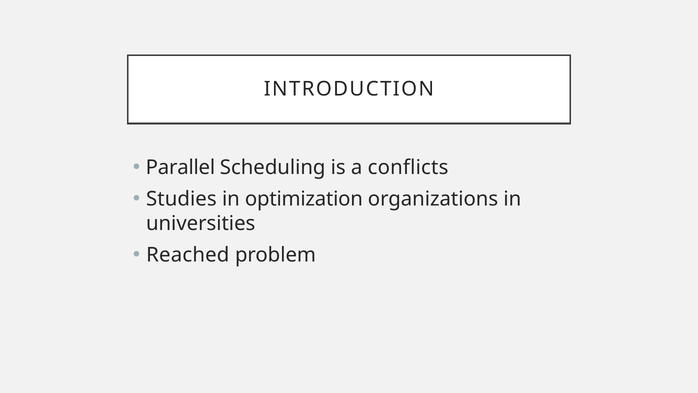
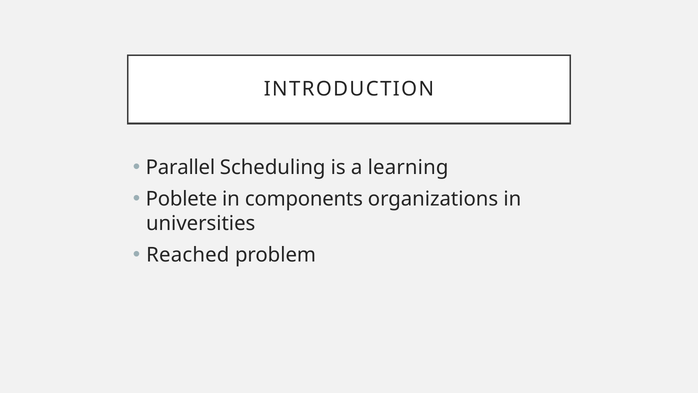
conflicts: conflicts -> learning
Studies: Studies -> Poblete
optimization: optimization -> components
